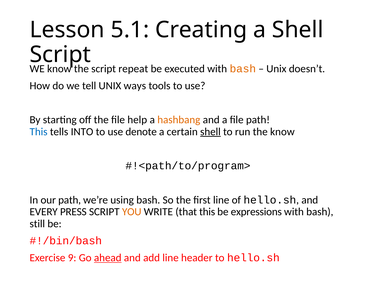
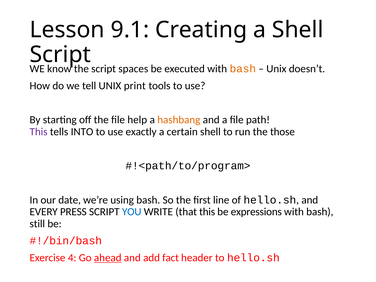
5.1: 5.1 -> 9.1
repeat: repeat -> spaces
ways: ways -> print
This at (39, 132) colour: blue -> purple
denote: denote -> exactly
shell at (210, 132) underline: present -> none
the know: know -> those
our path: path -> date
YOU colour: orange -> blue
9: 9 -> 4
add line: line -> fact
